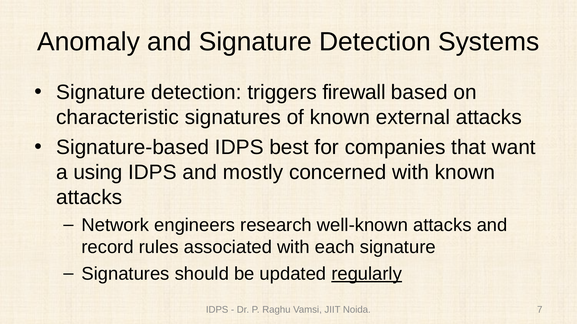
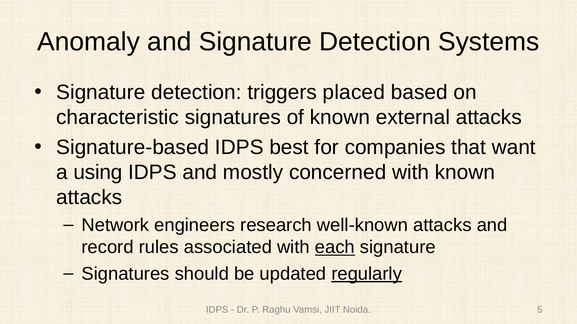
firewall: firewall -> placed
each underline: none -> present
7: 7 -> 5
